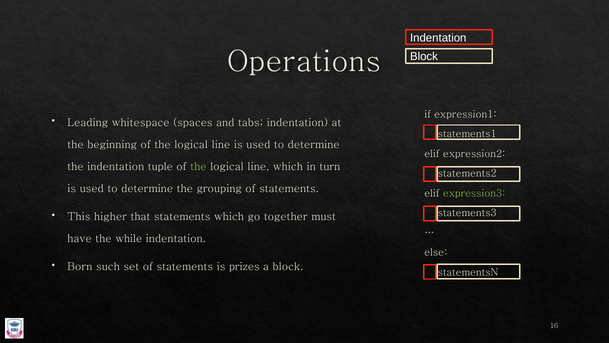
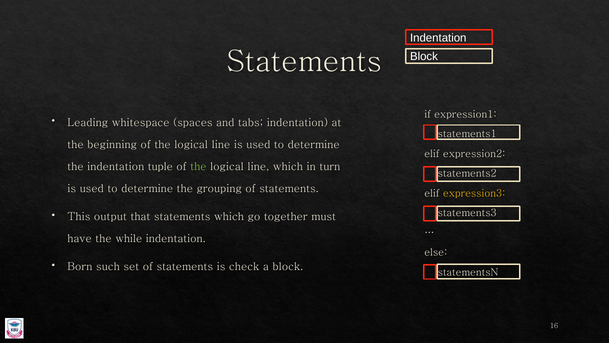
Operations at (304, 62): Operations -> Statements
expression3 colour: light green -> yellow
higher: higher -> output
prizes: prizes -> check
